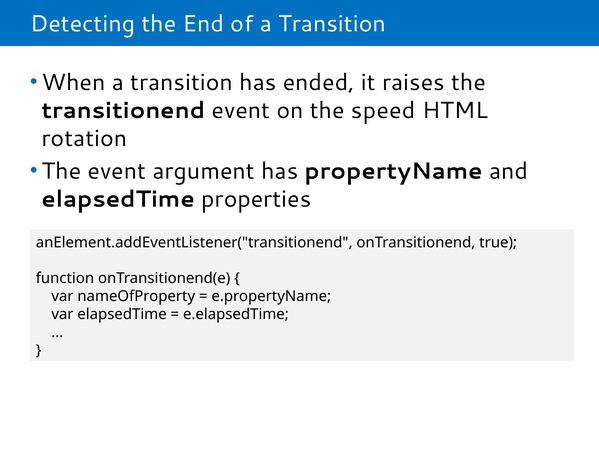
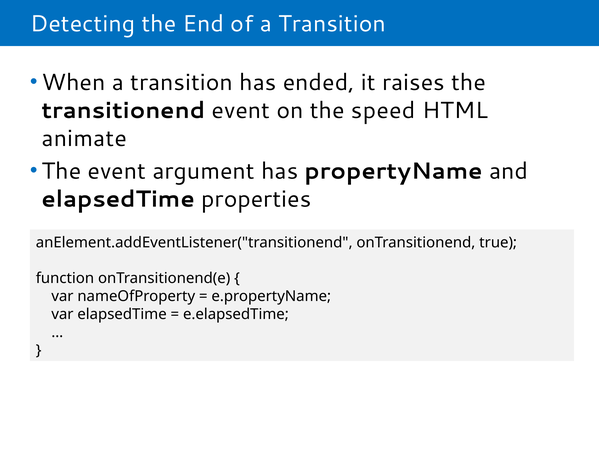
rotation: rotation -> animate
